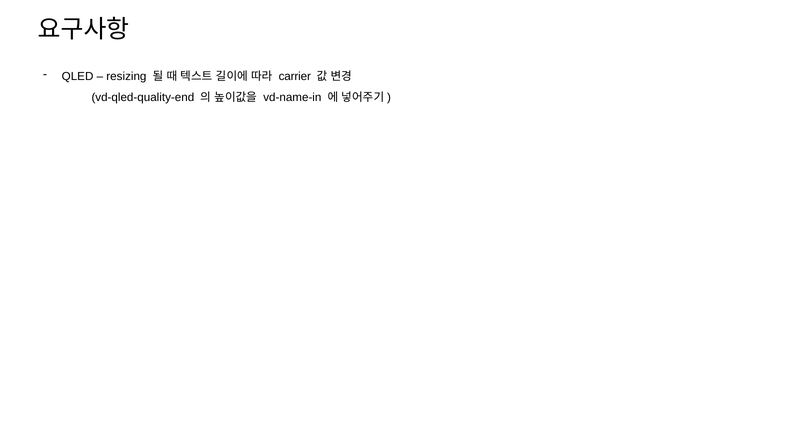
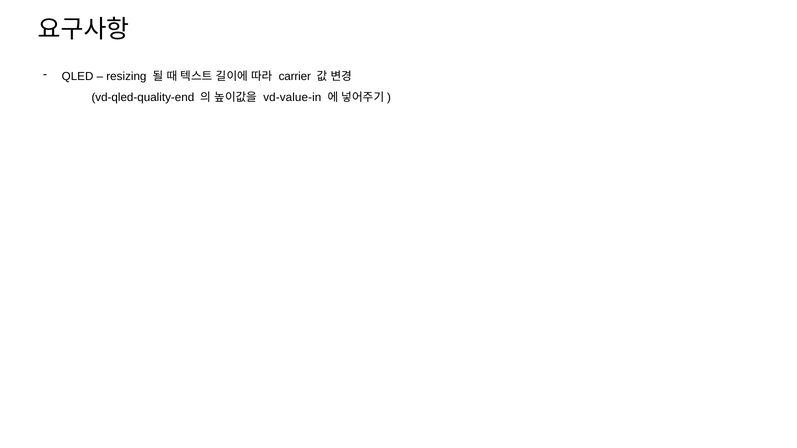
vd-name-in: vd-name-in -> vd-value-in
